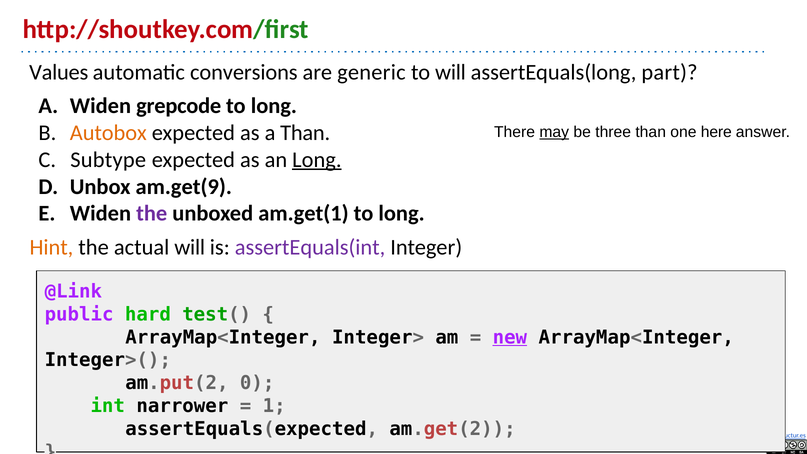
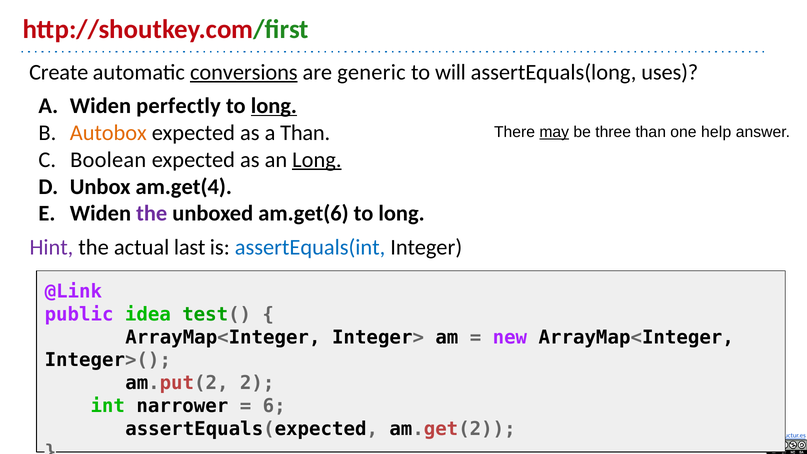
Values: Values -> Create
conversions underline: none -> present
part: part -> uses
grepcode: grepcode -> perfectly
long at (274, 106) underline: none -> present
here: here -> help
Subtype: Subtype -> Boolean
am.get(9: am.get(9 -> am.get(4
am.get(1: am.get(1 -> am.get(6
Hint colour: orange -> purple
actual will: will -> last
assertEquals(int colour: purple -> blue
hard: hard -> idea
new underline: present -> none
0: 0 -> 2
1: 1 -> 6
